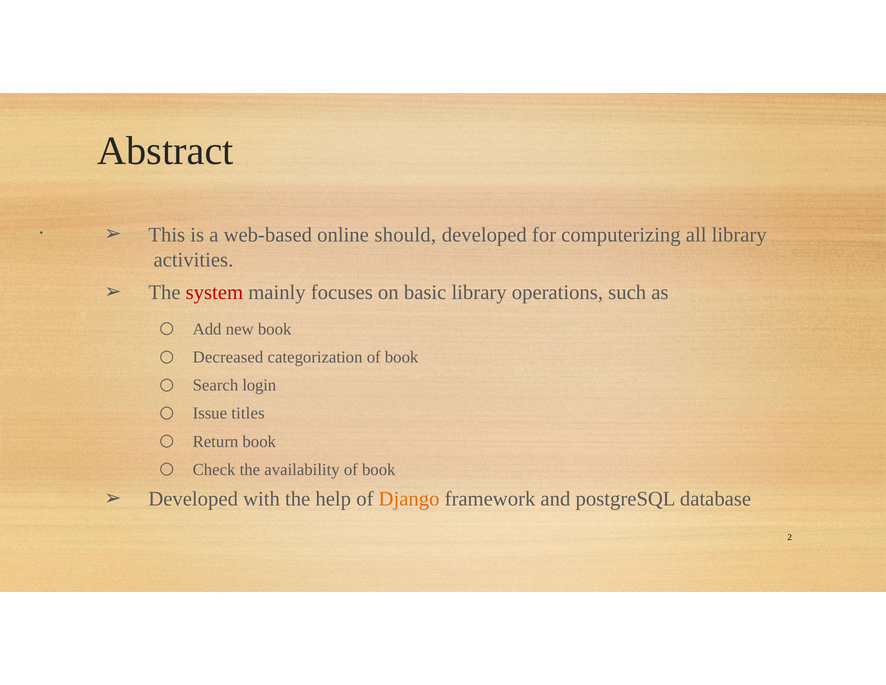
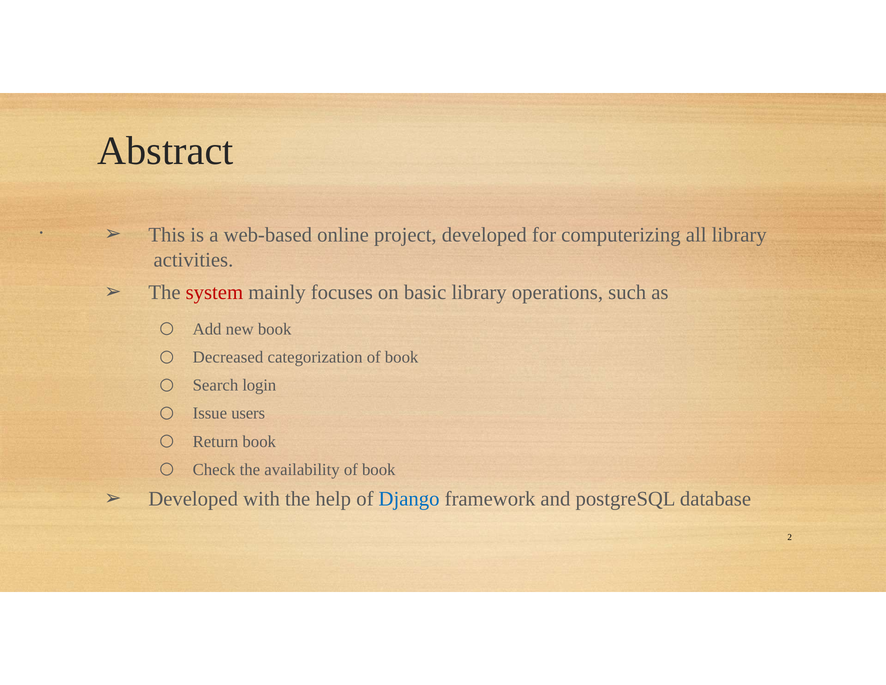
should: should -> project
titles: titles -> users
Django colour: orange -> blue
